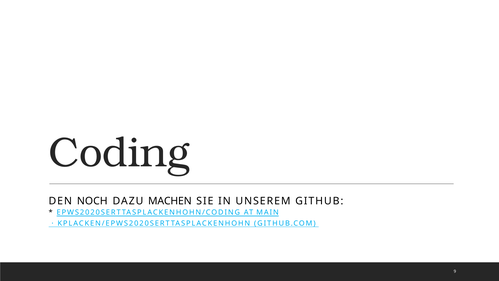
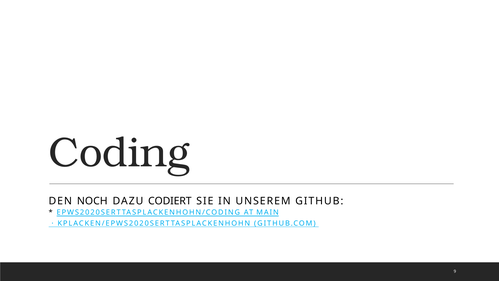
MACHEN: MACHEN -> CODIERT
